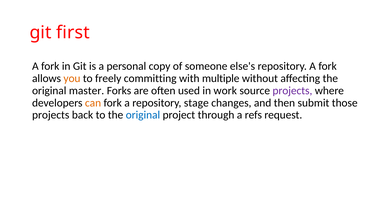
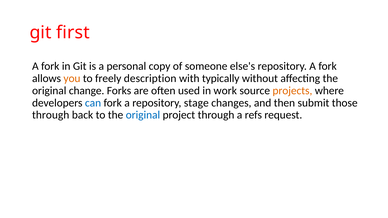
committing: committing -> description
multiple: multiple -> typically
master: master -> change
projects at (292, 91) colour: purple -> orange
can colour: orange -> blue
projects at (51, 115): projects -> through
